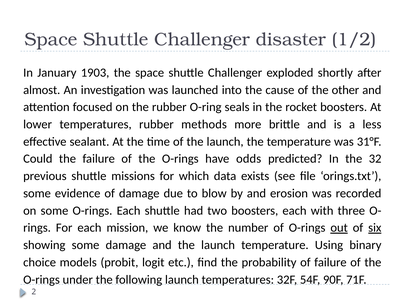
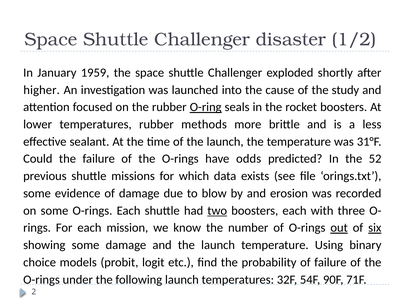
1903: 1903 -> 1959
almost: almost -> higher
other: other -> study
O-ring underline: none -> present
32: 32 -> 52
two underline: none -> present
